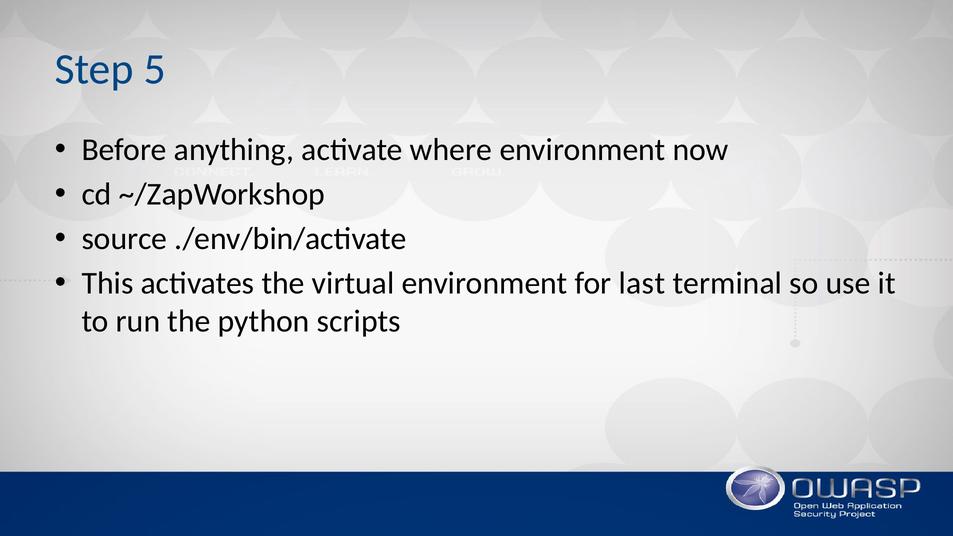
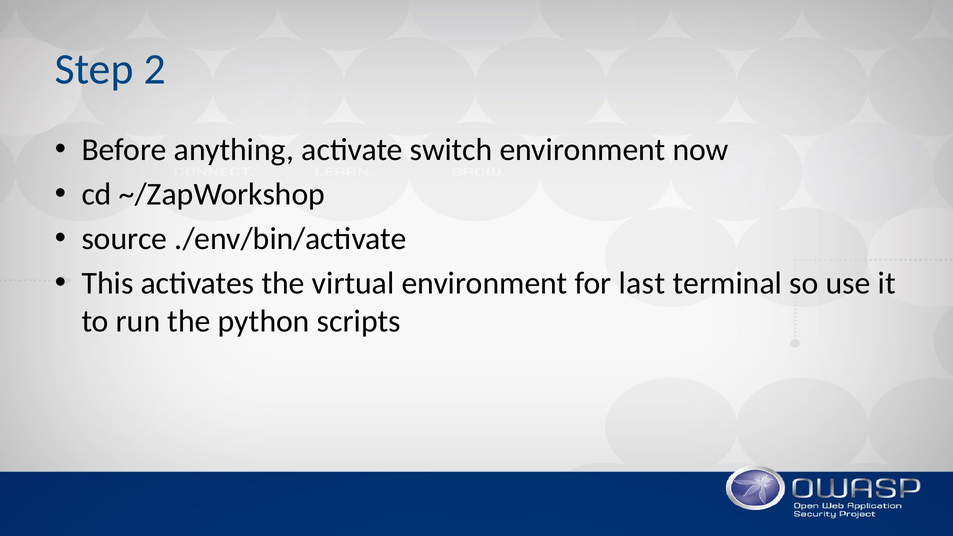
5: 5 -> 2
where: where -> switch
